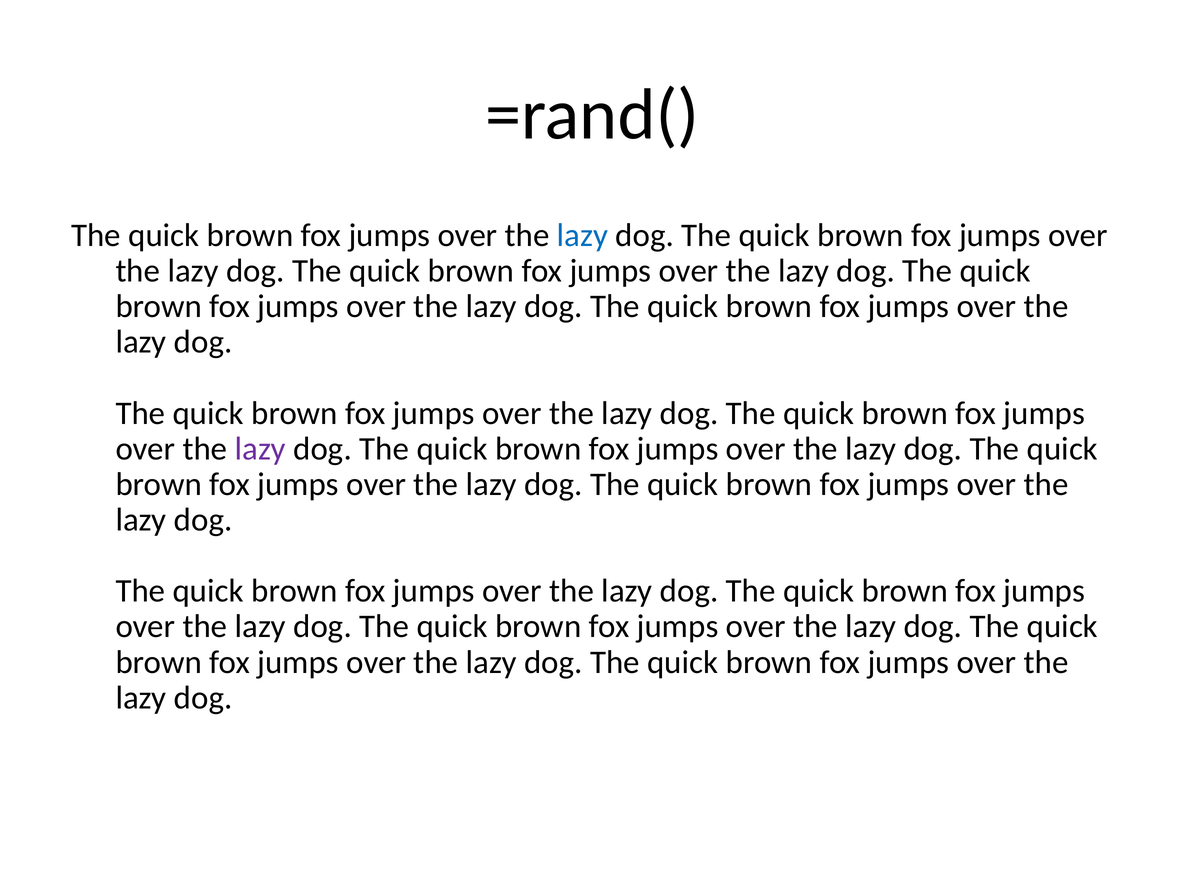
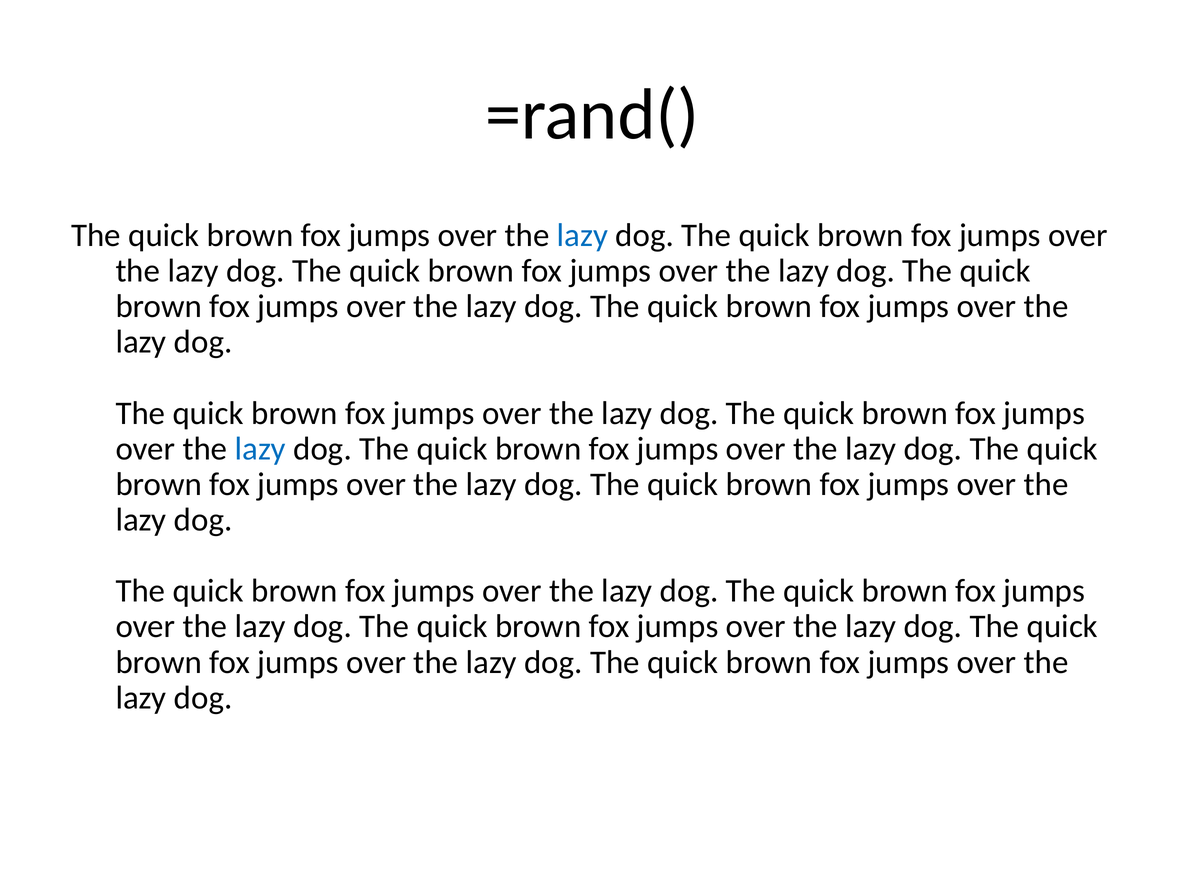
lazy at (260, 449) colour: purple -> blue
